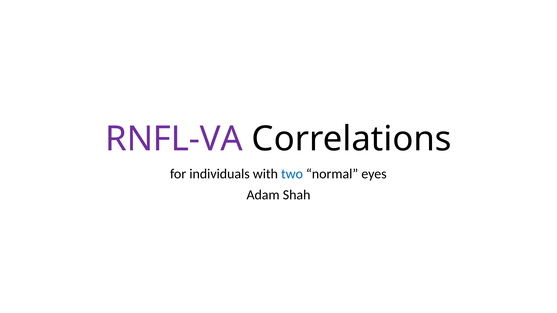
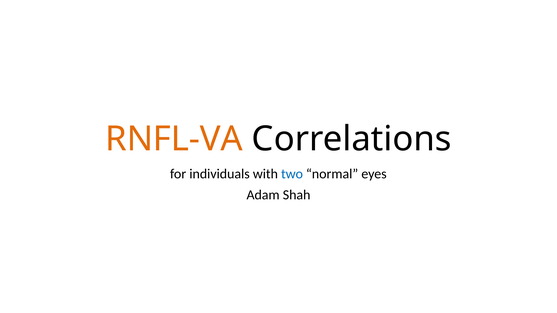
RNFL-VA colour: purple -> orange
